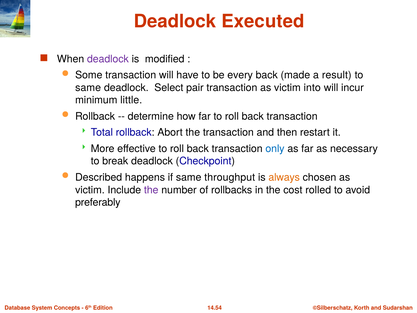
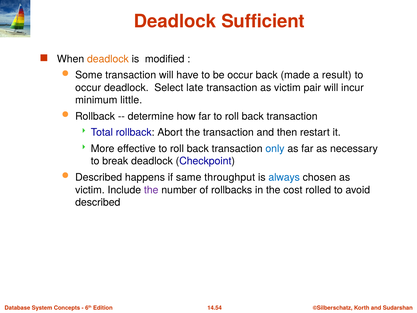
Executed: Executed -> Sufficient
deadlock at (108, 59) colour: purple -> orange
be every: every -> occur
same at (88, 88): same -> occur
pair: pair -> late
into: into -> pair
always colour: orange -> blue
preferably at (98, 202): preferably -> described
